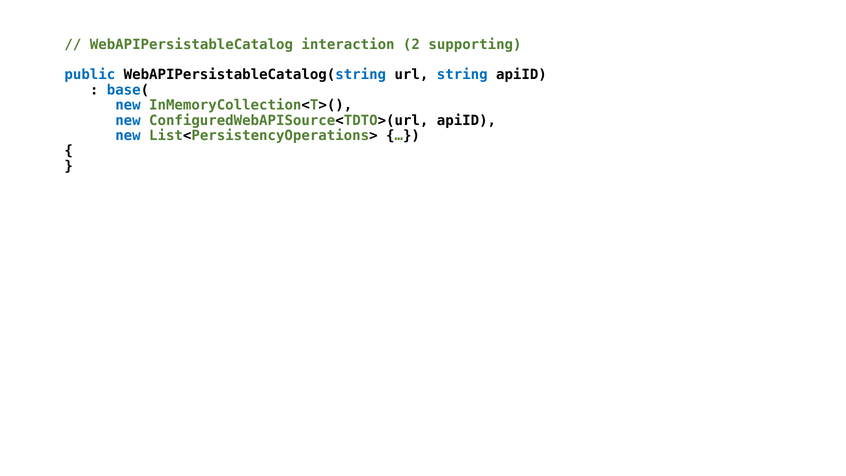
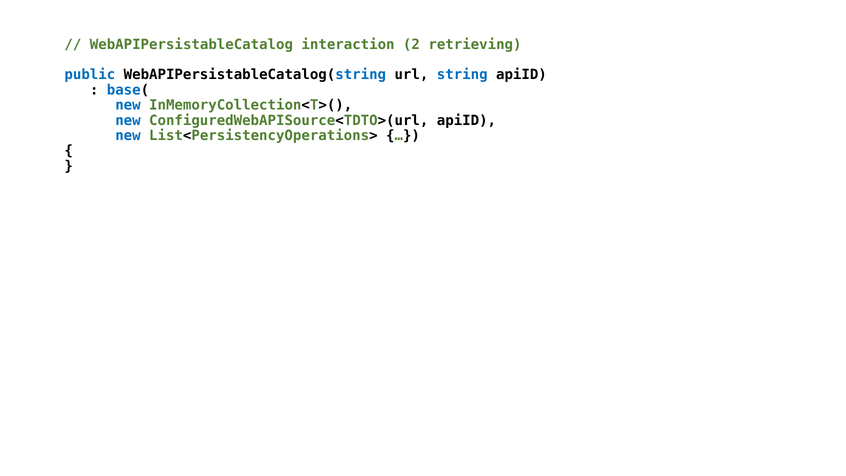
supporting: supporting -> retrieving
